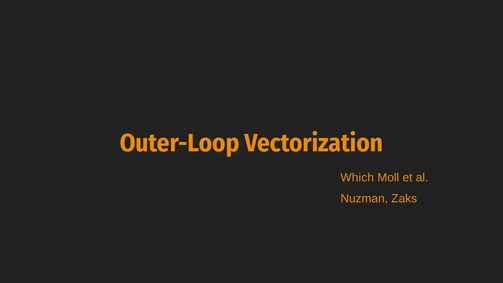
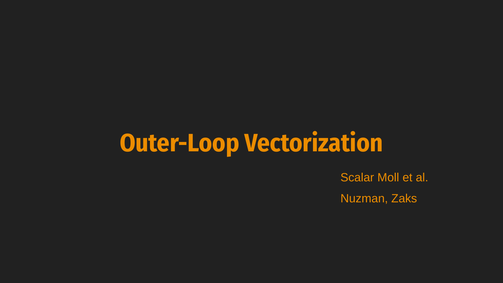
Which: Which -> Scalar
